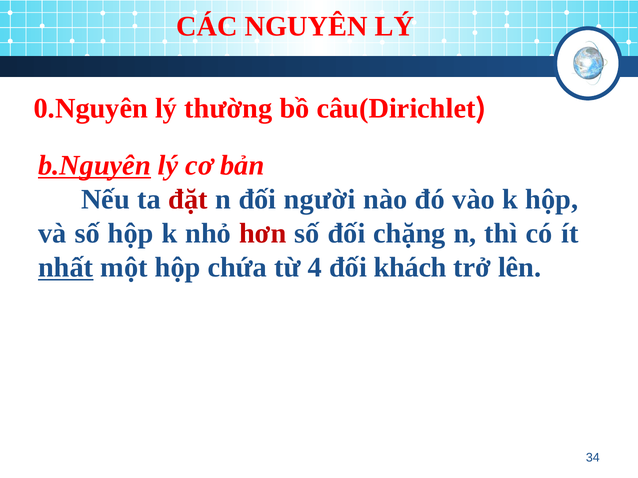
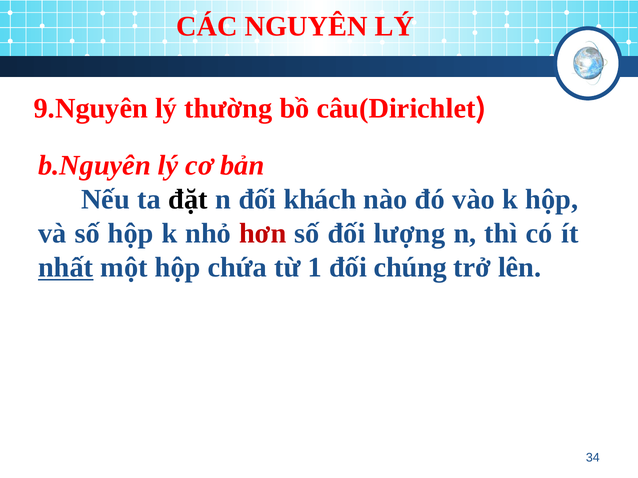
0.Nguyên: 0.Nguyên -> 9.Nguyên
b.Nguyên underline: present -> none
đặt colour: red -> black
người: người -> khách
chặng: chặng -> lượng
4: 4 -> 1
khách: khách -> chúng
